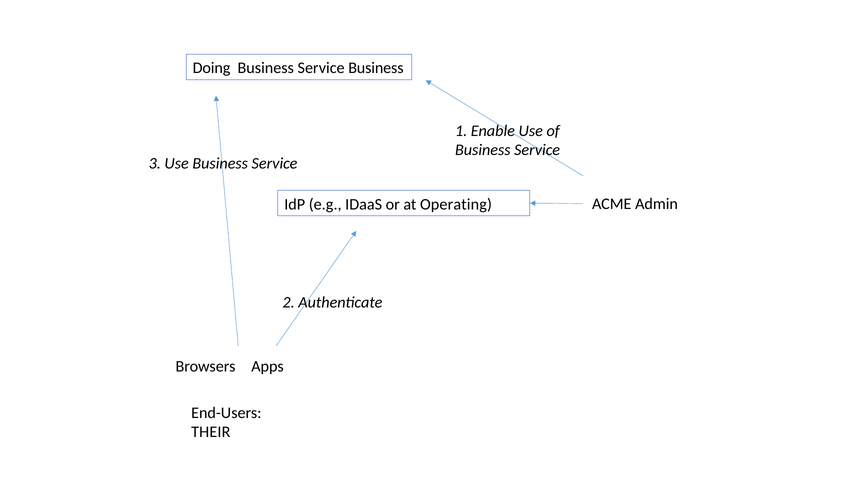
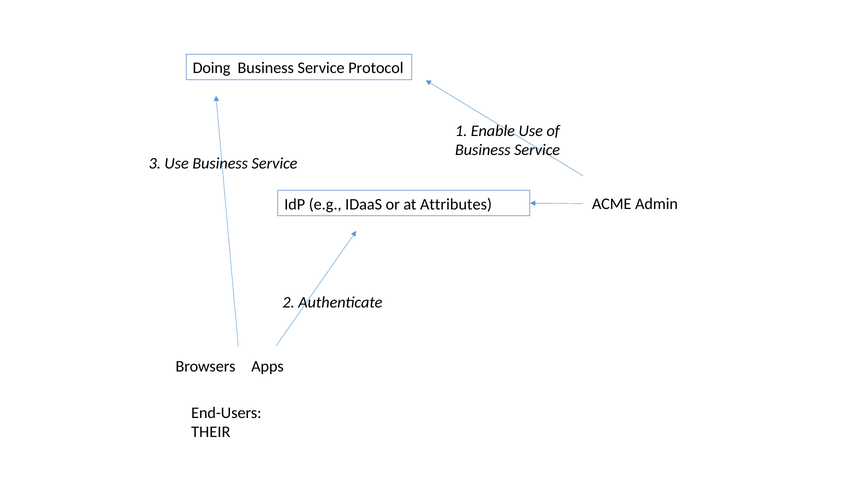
Service Business: Business -> Protocol
Operating: Operating -> Attributes
